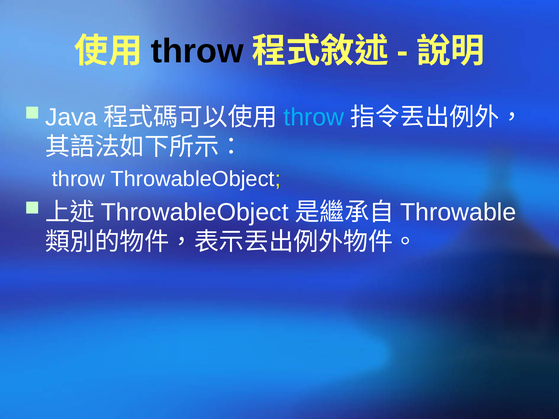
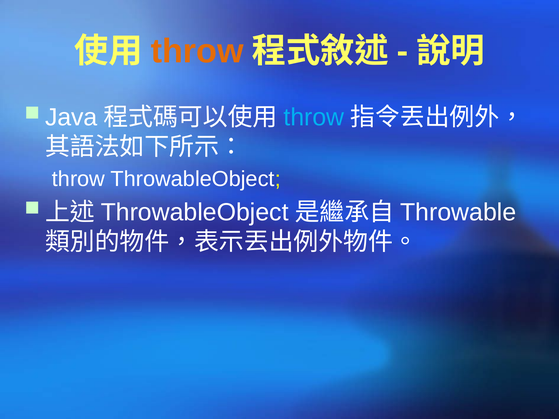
throw at (197, 51) colour: black -> orange
